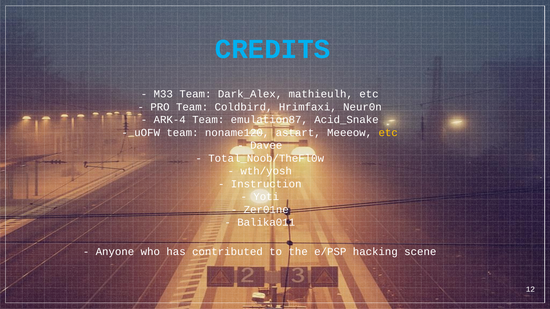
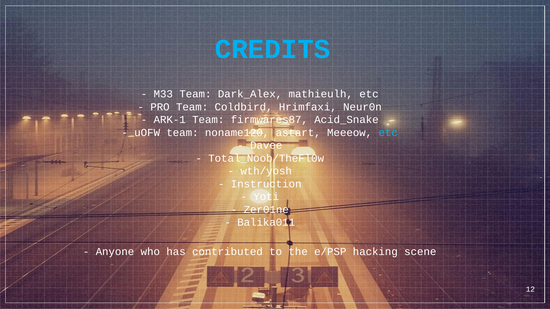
ARK-4: ARK-4 -> ARK-1
emulation87: emulation87 -> firmwares87
etc at (388, 133) colour: yellow -> light blue
